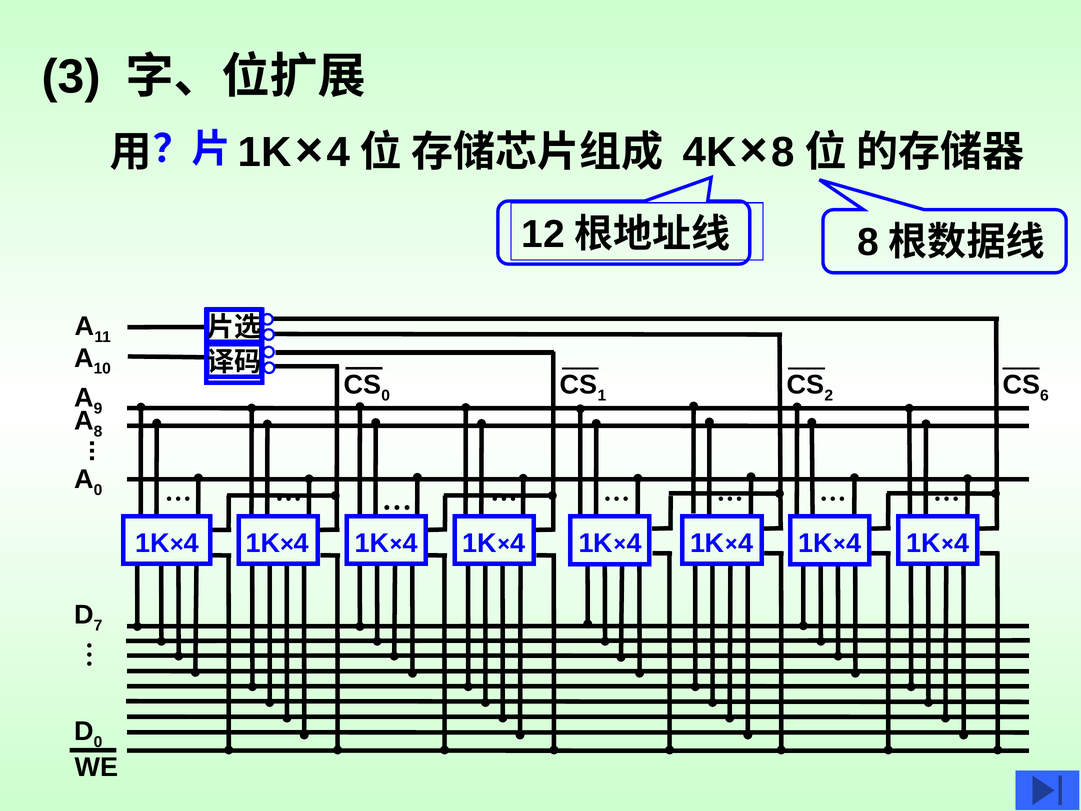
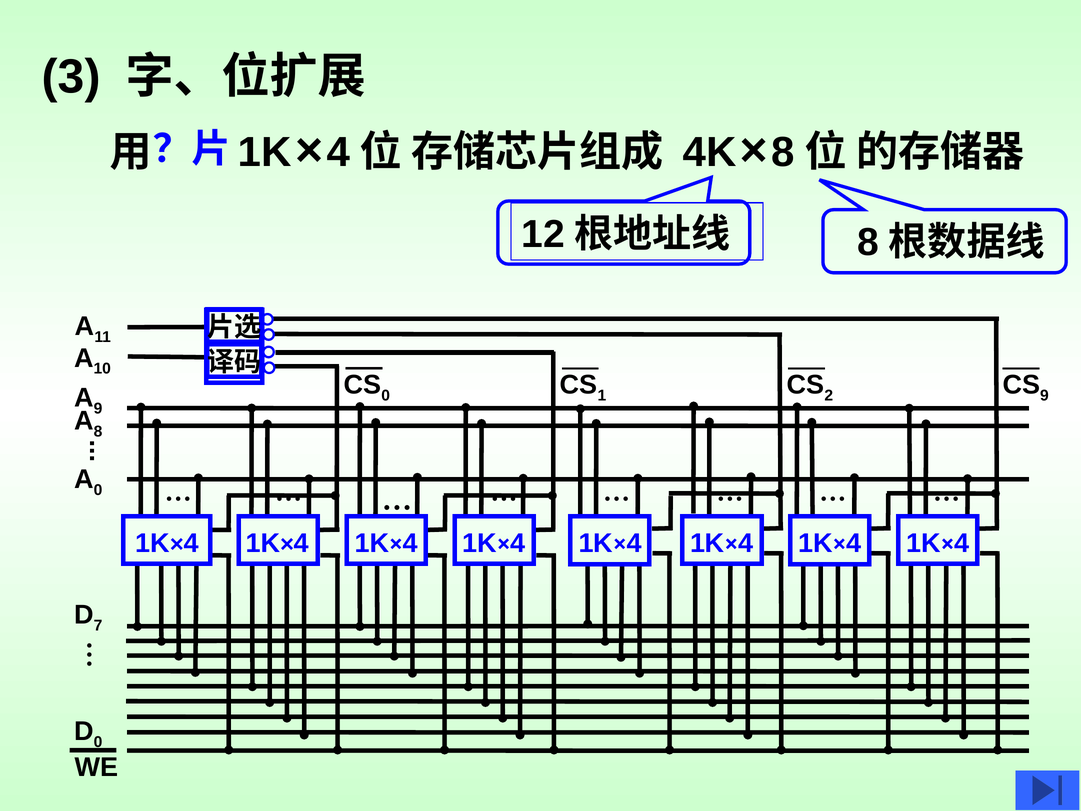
6 at (1044, 395): 6 -> 9
